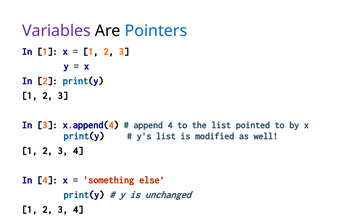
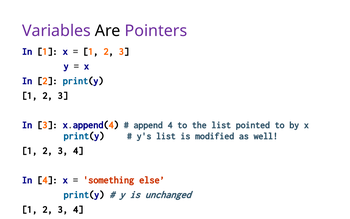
Pointers colour: blue -> purple
